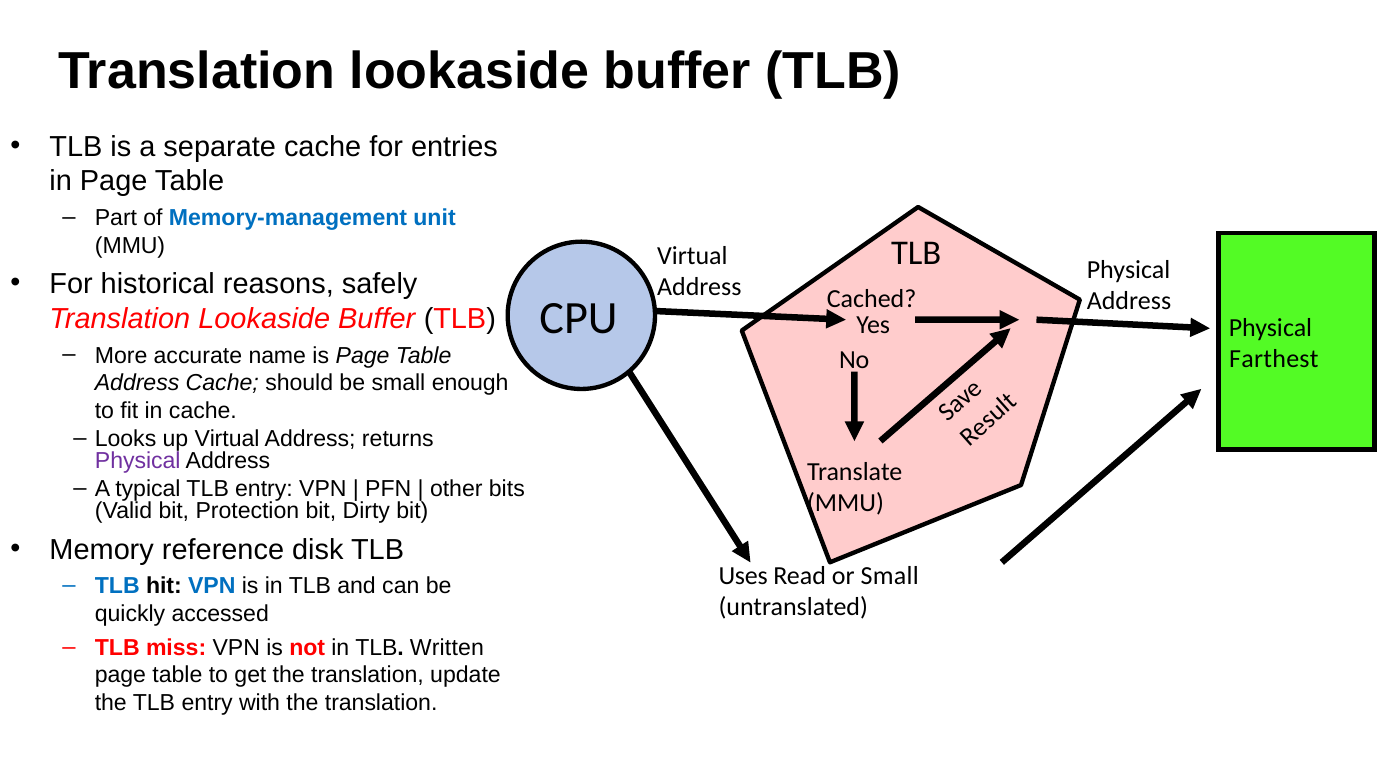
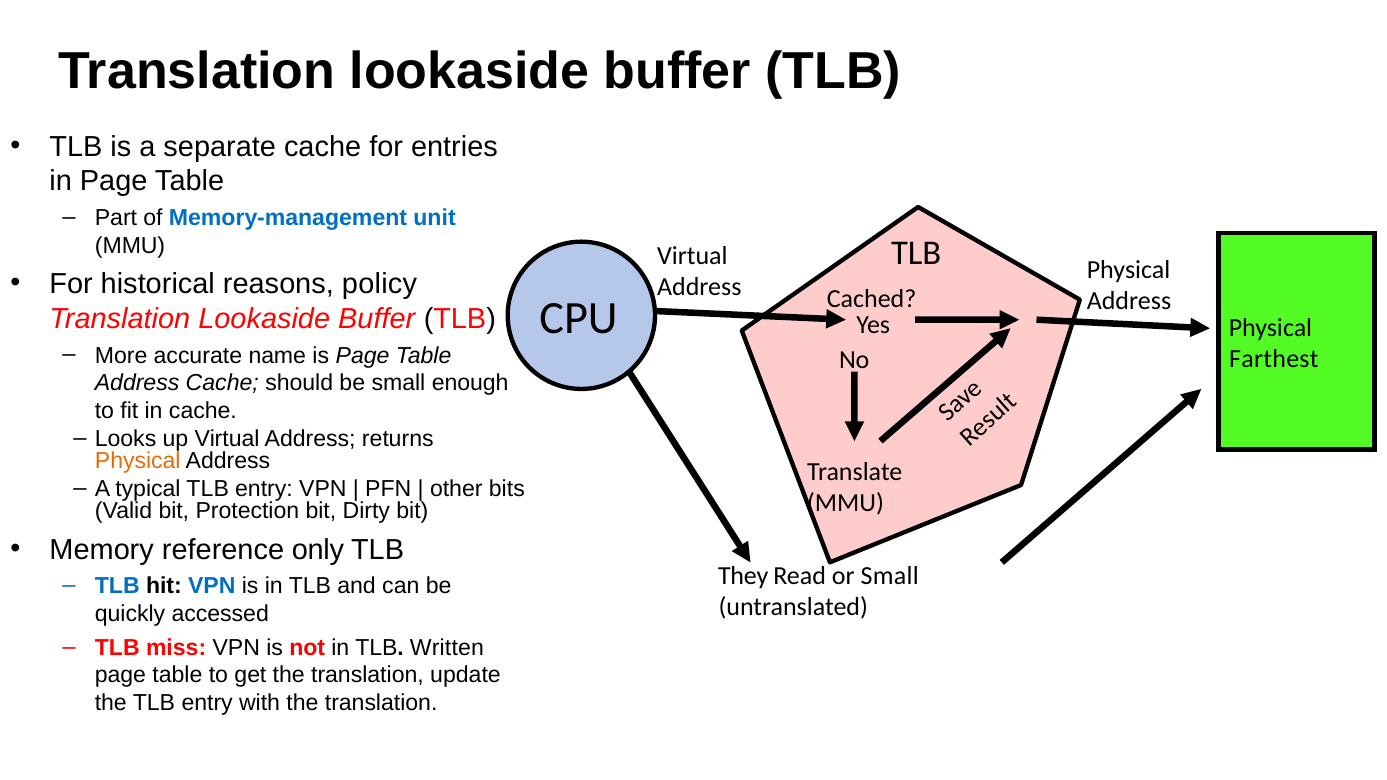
safely: safely -> policy
Physical at (138, 461) colour: purple -> orange
disk: disk -> only
Uses: Uses -> They
